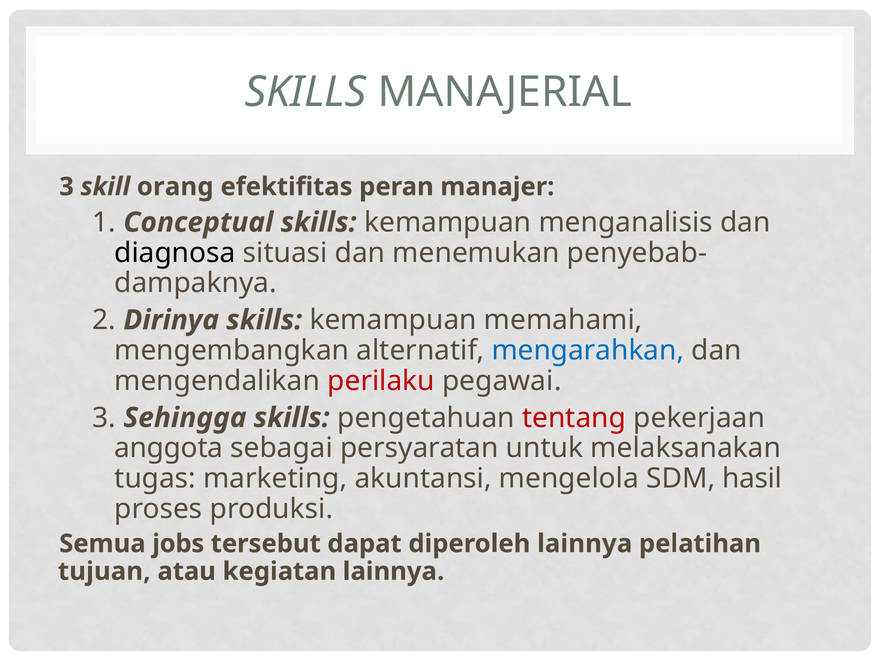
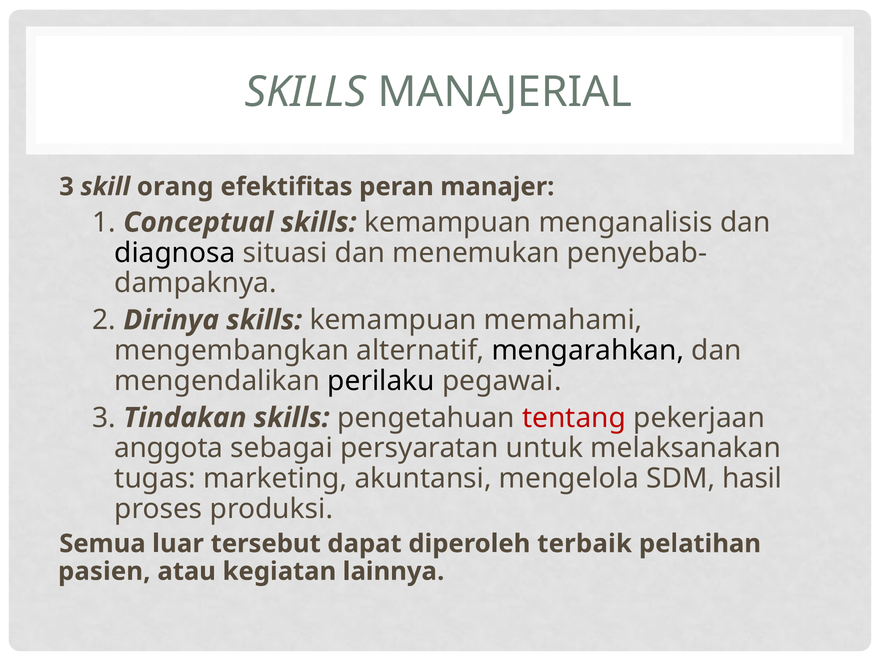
mengarahkan colour: blue -> black
perilaku colour: red -> black
Sehingga: Sehingga -> Tindakan
jobs: jobs -> luar
diperoleh lainnya: lainnya -> terbaik
tujuan: tujuan -> pasien
